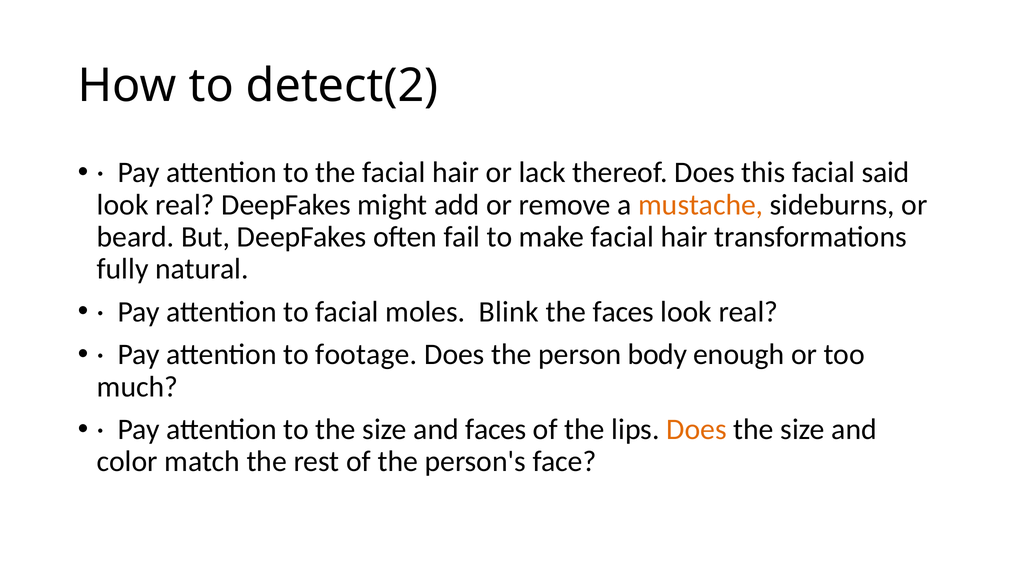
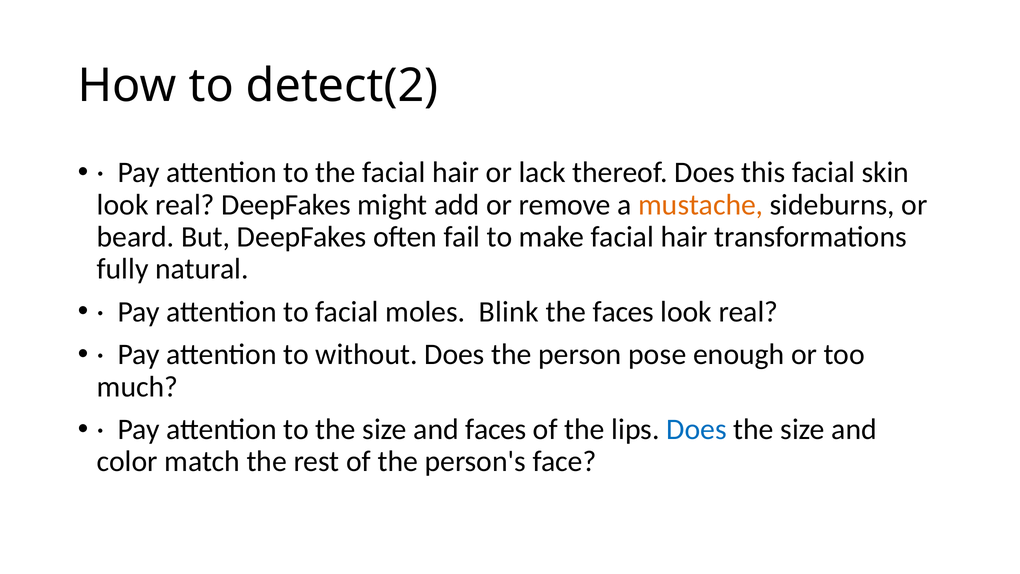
said: said -> skin
footage: footage -> without
body: body -> pose
Does at (697, 429) colour: orange -> blue
